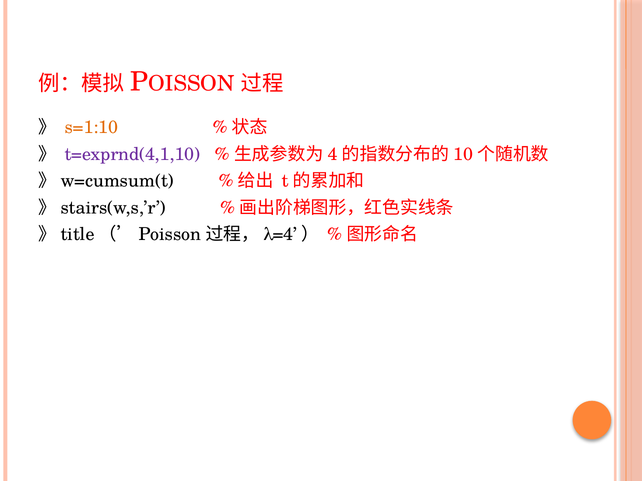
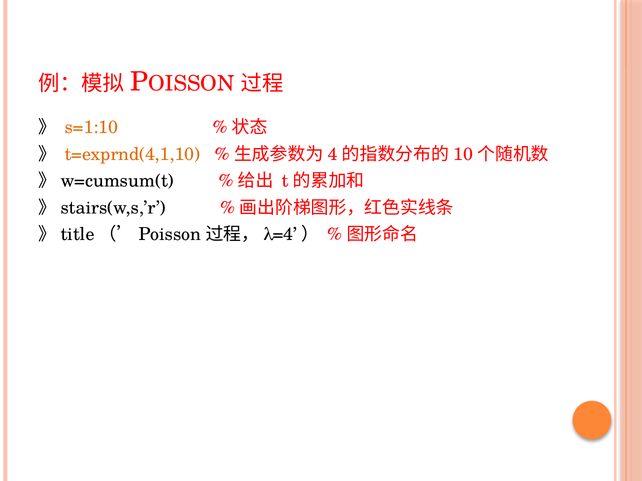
t=exprnd(4,1,10 colour: purple -> orange
